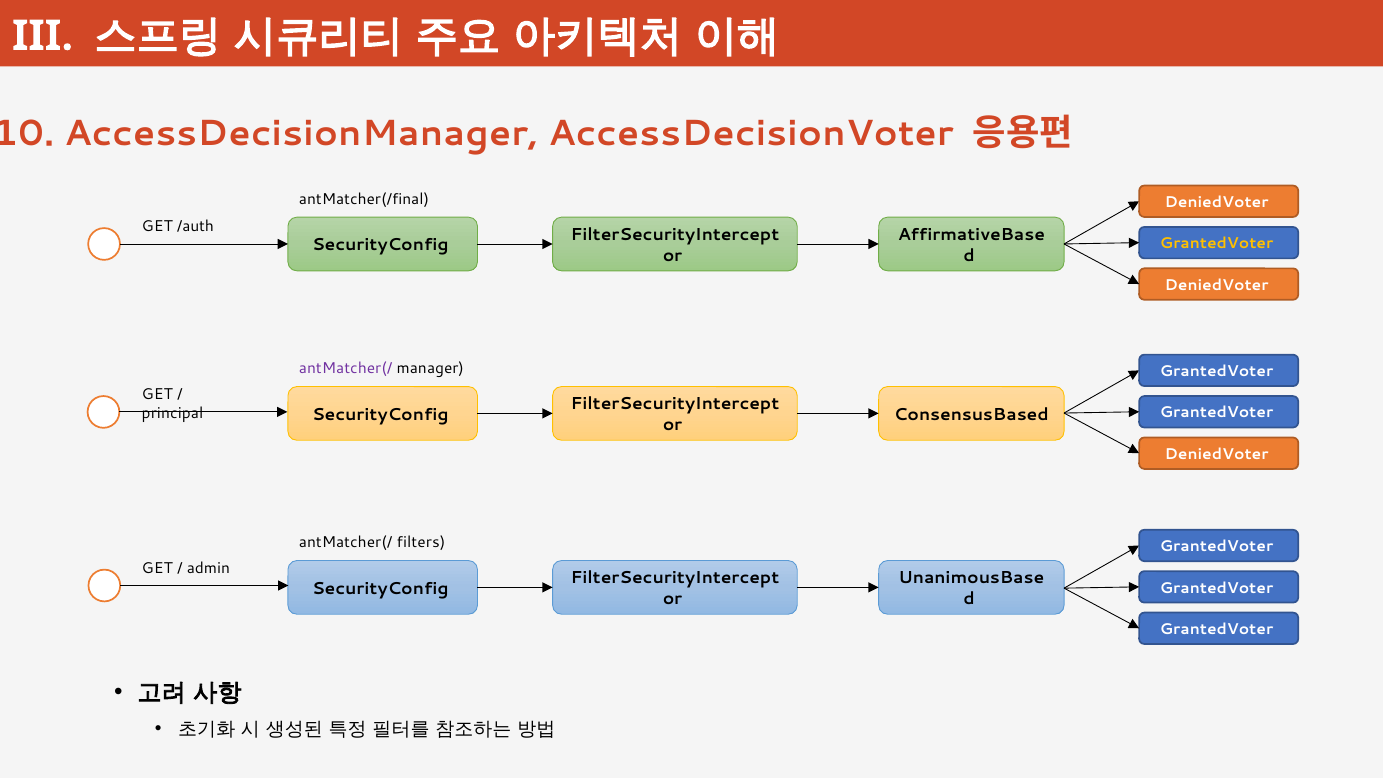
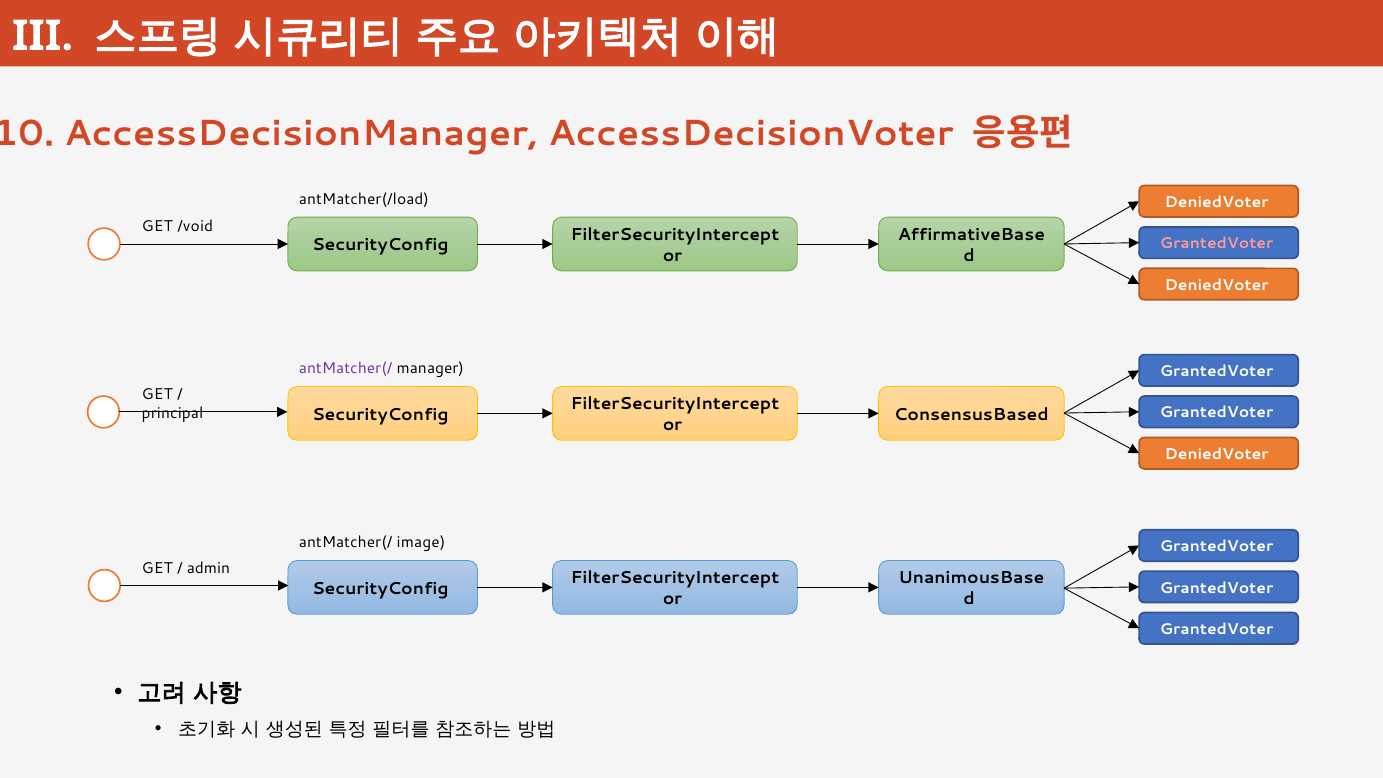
antMatcher(/final: antMatcher(/final -> antMatcher(/load
/auth: /auth -> /void
GrantedVoter at (1217, 244) colour: yellow -> pink
filters: filters -> image
